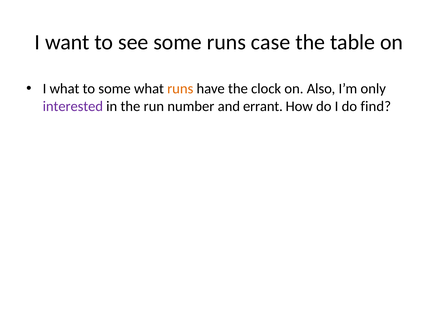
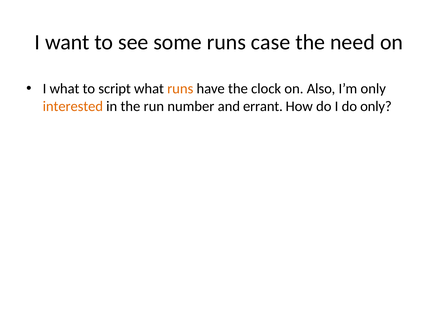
table: table -> need
to some: some -> script
interested colour: purple -> orange
do find: find -> only
